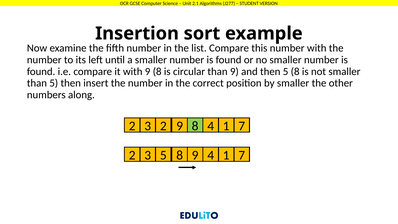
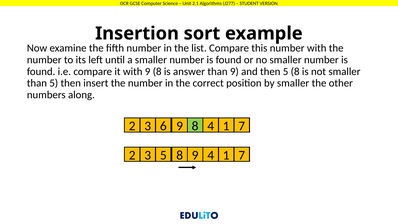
circular: circular -> answer
2 2: 2 -> 6
